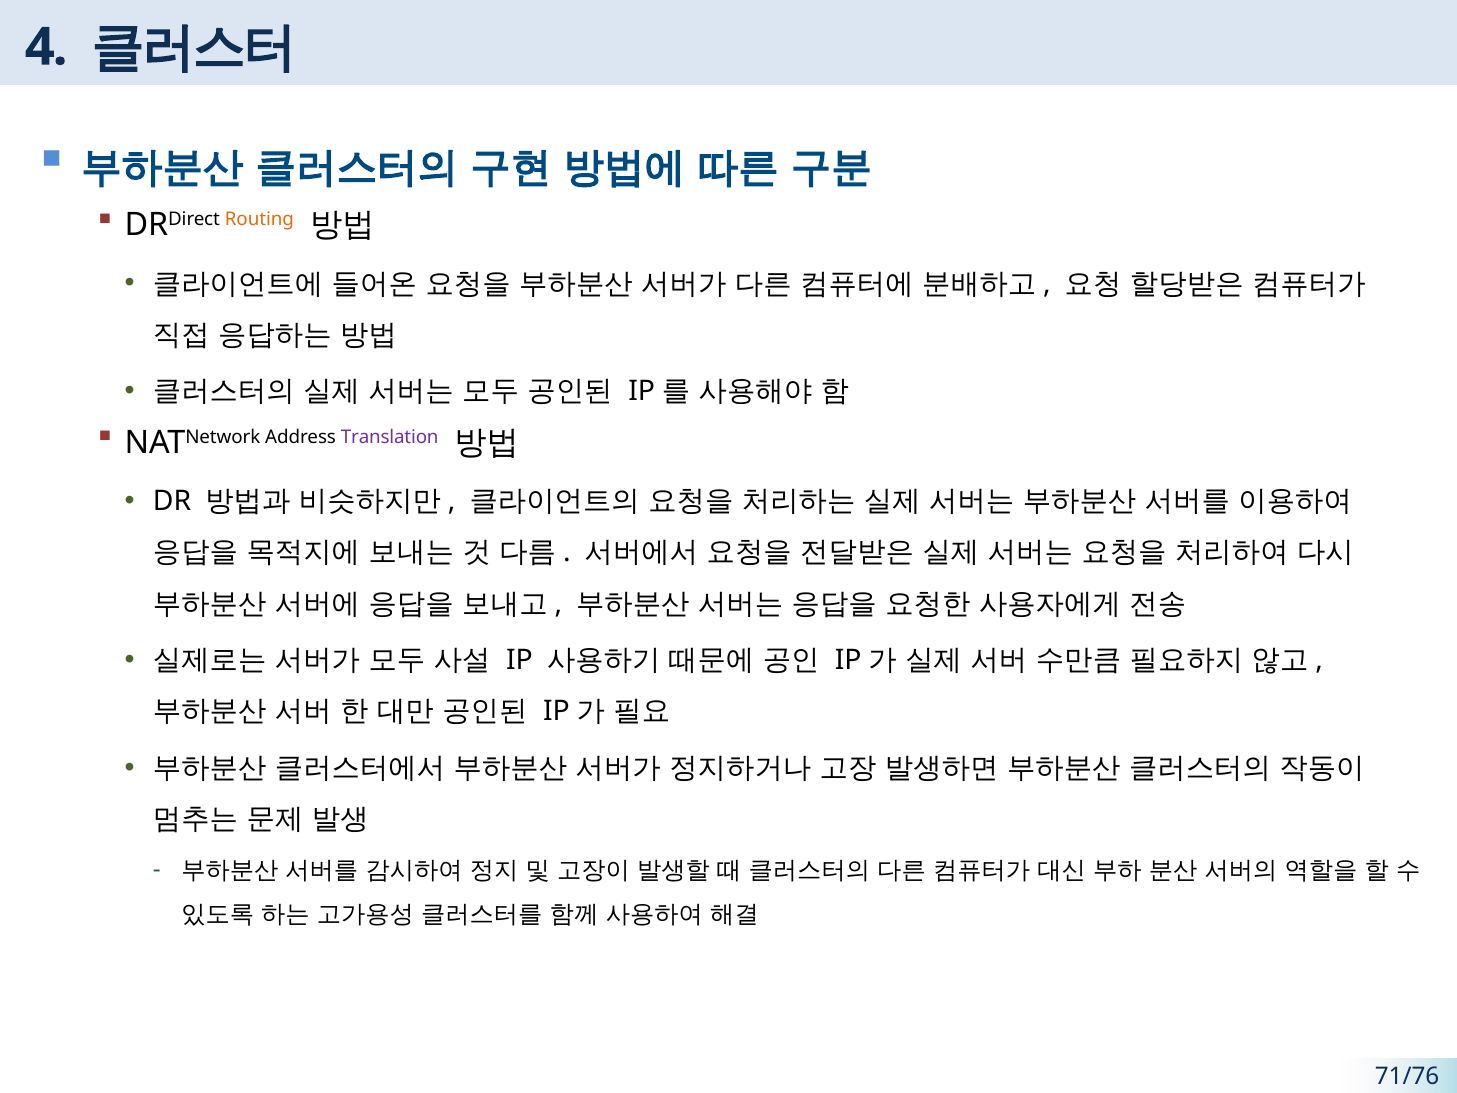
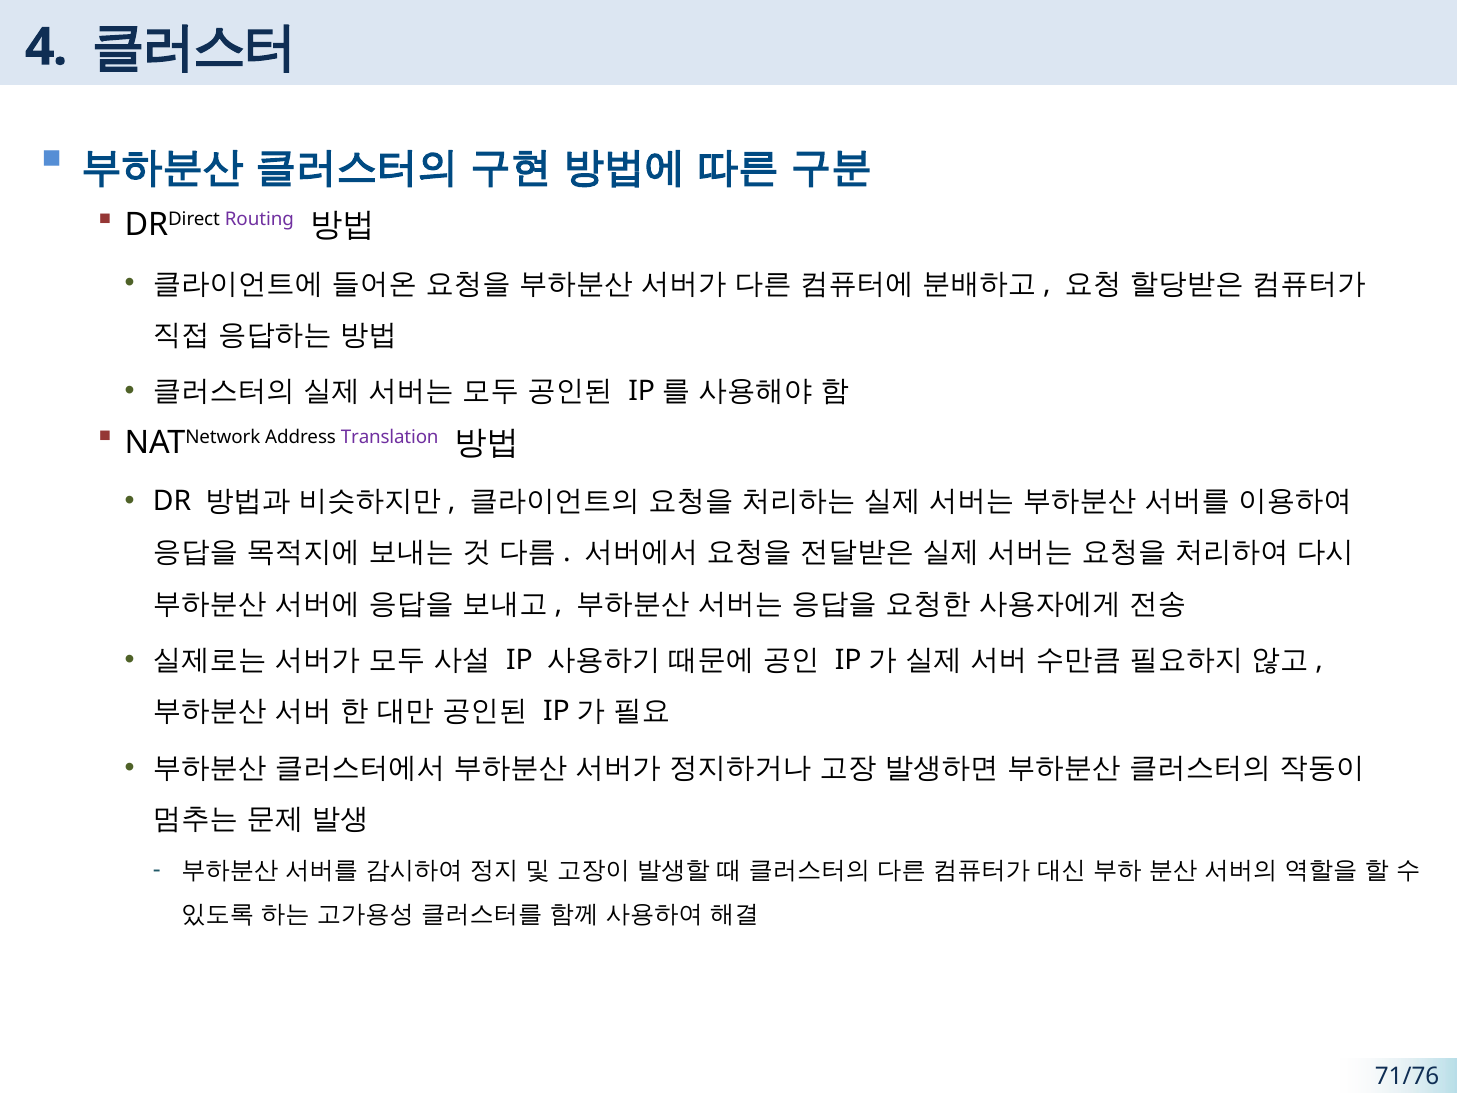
Routing colour: orange -> purple
